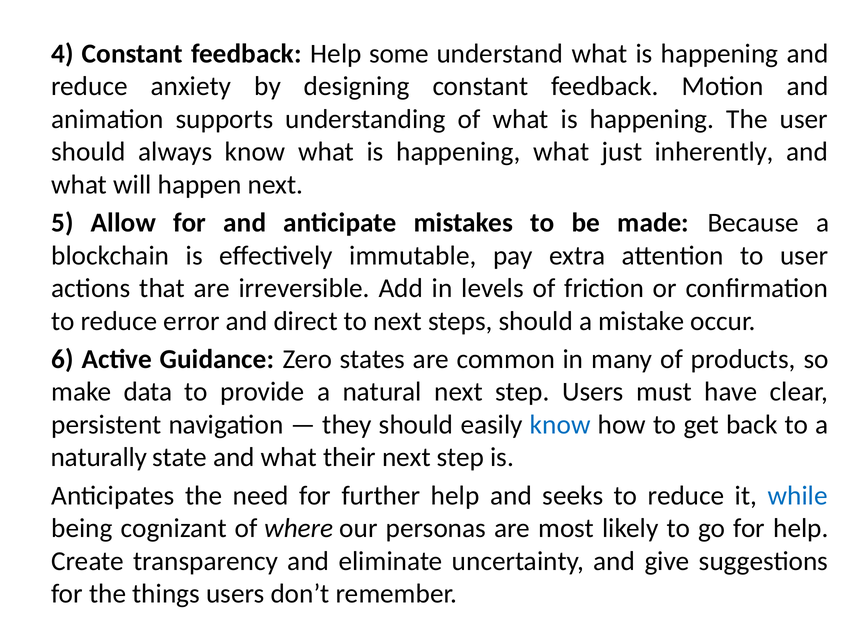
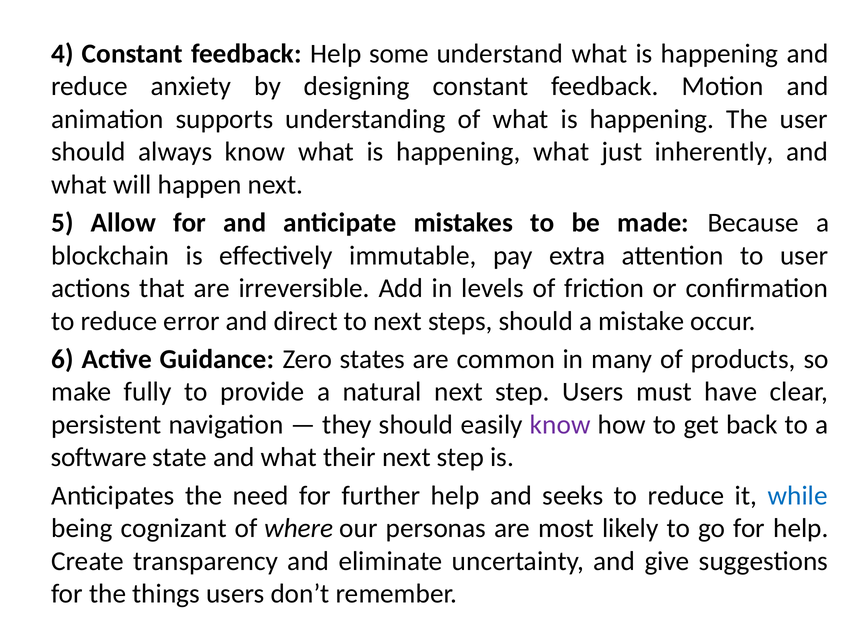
data: data -> fully
know at (560, 425) colour: blue -> purple
naturally: naturally -> software
